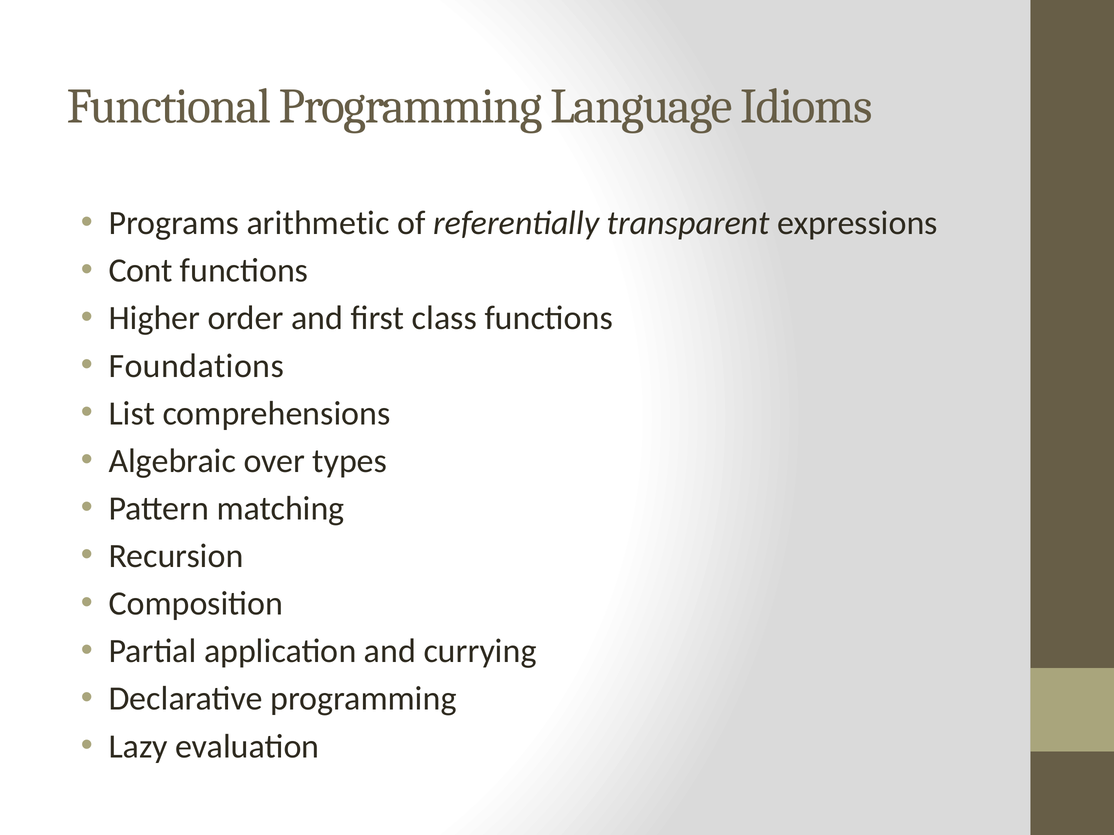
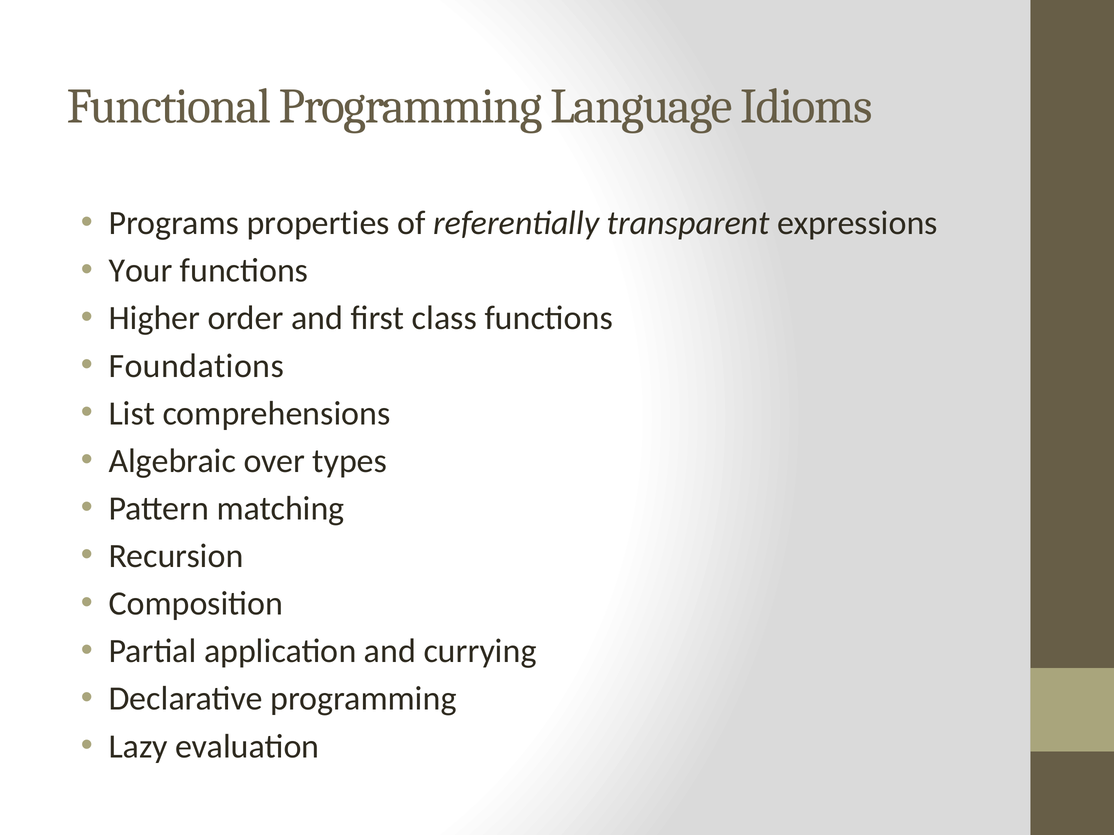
arithmetic: arithmetic -> properties
Cont: Cont -> Your
